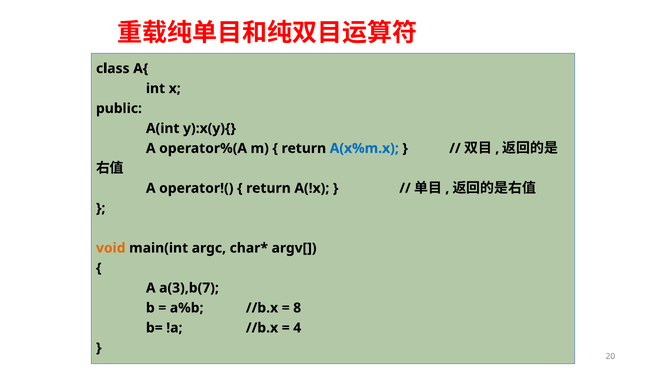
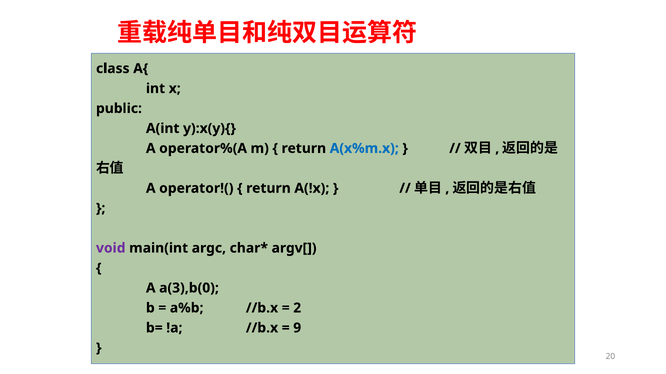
void colour: orange -> purple
a(3),b(7: a(3),b(7 -> a(3),b(0
8: 8 -> 2
4: 4 -> 9
